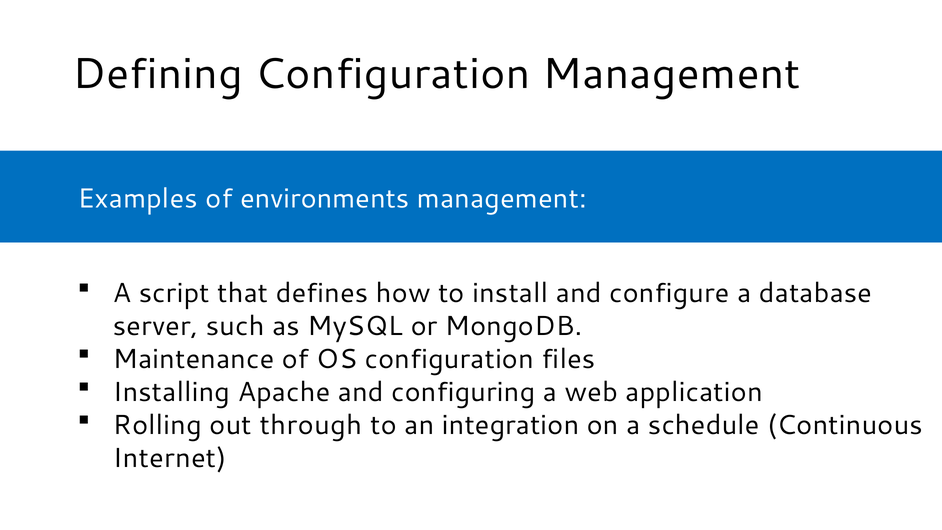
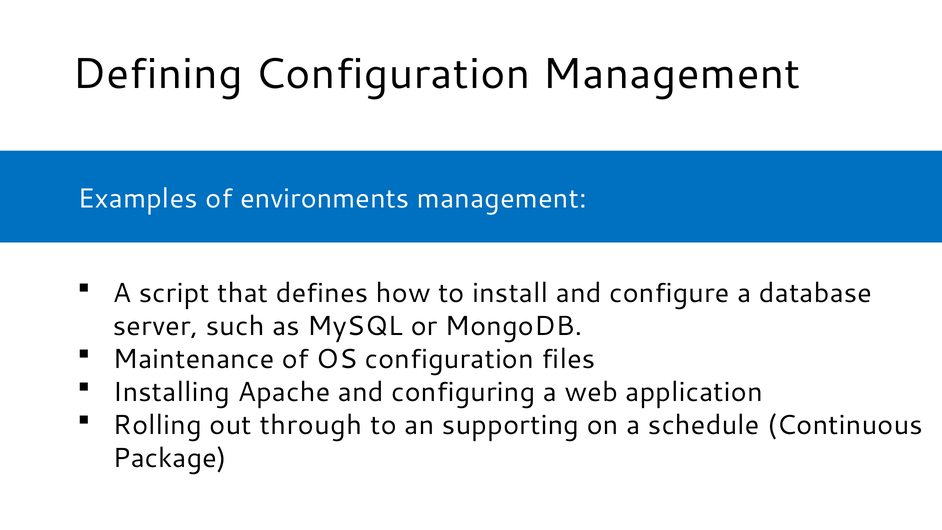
integration: integration -> supporting
Internet: Internet -> Package
